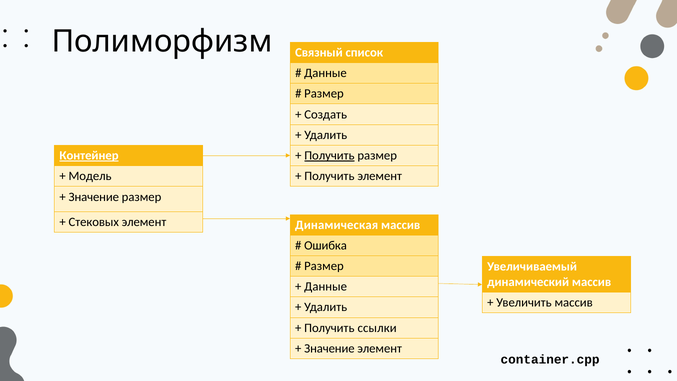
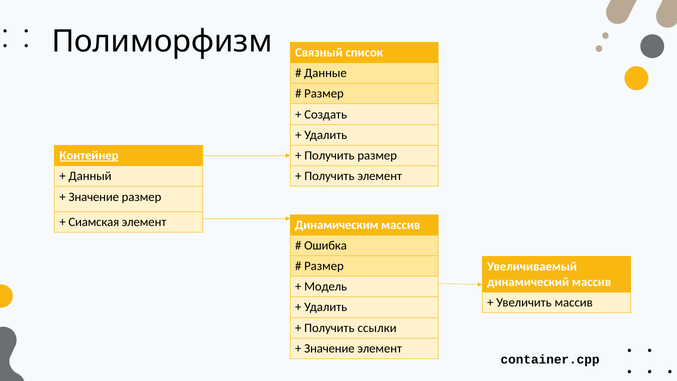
Получить at (329, 155) underline: present -> none
Модель: Модель -> Данный
Стековых: Стековых -> Сиамская
Динамическая: Динамическая -> Динамическим
Данные at (326, 287): Данные -> Модель
